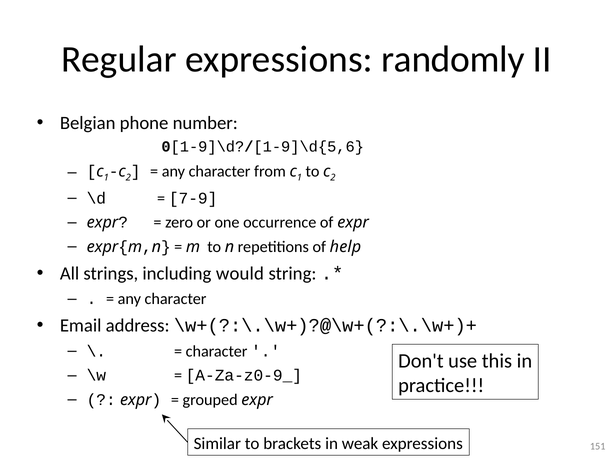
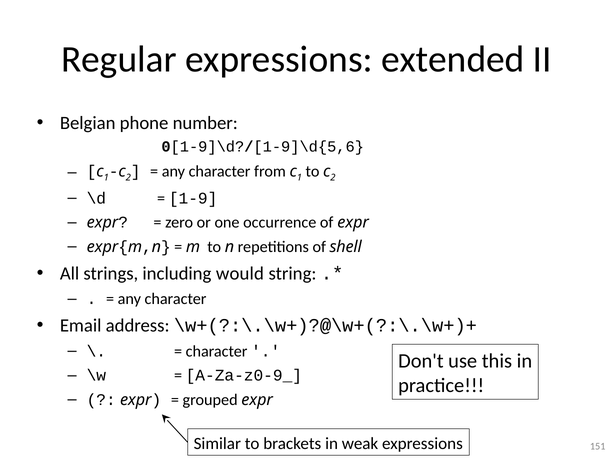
randomly: randomly -> extended
7-9: 7-9 -> 1-9
help: help -> shell
